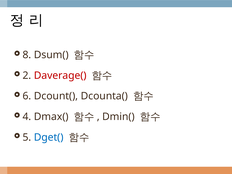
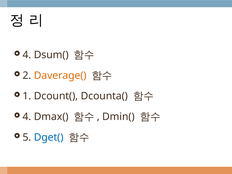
8 at (27, 55): 8 -> 4
Daverage( colour: red -> orange
6: 6 -> 1
